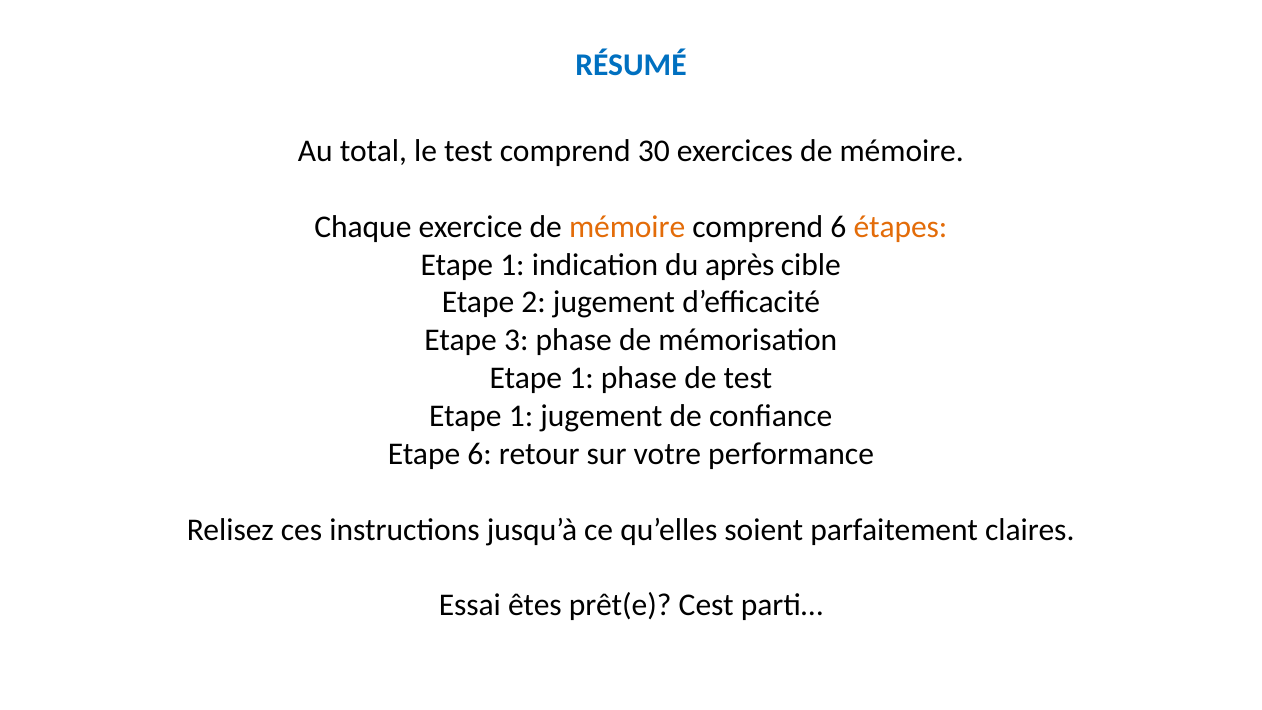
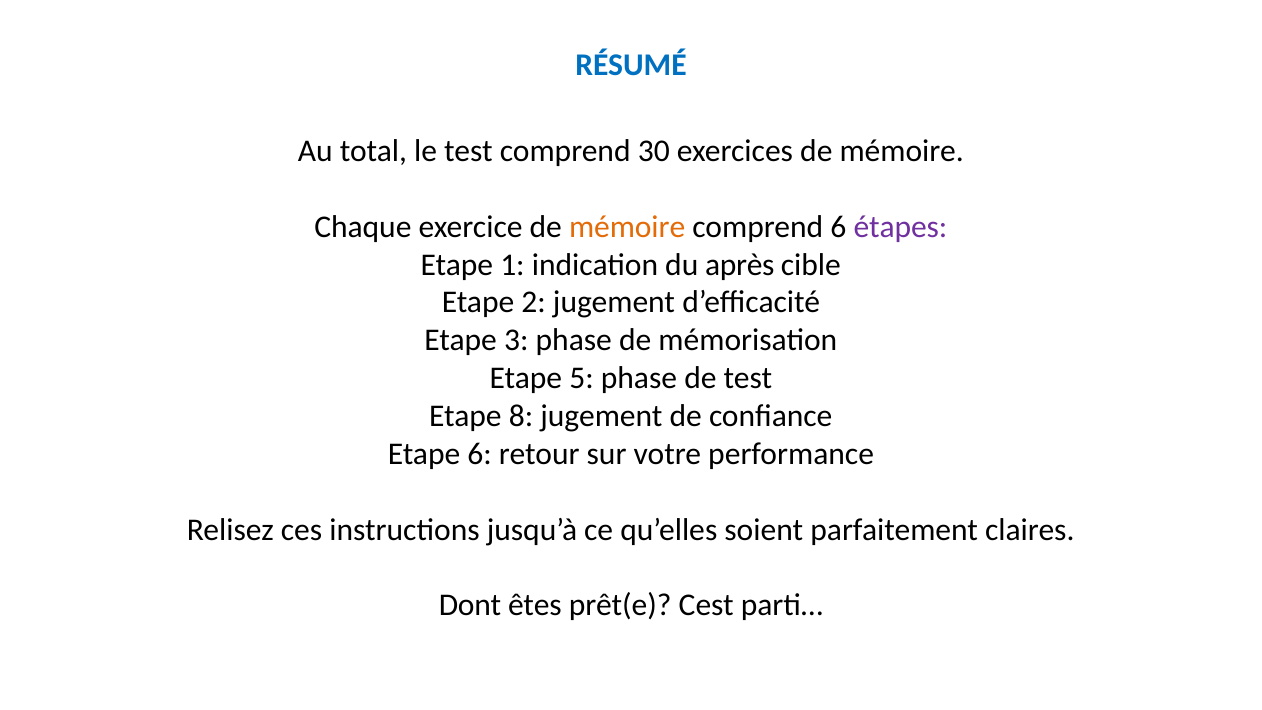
étapes colour: orange -> purple
1 at (582, 378): 1 -> 5
1 at (521, 416): 1 -> 8
Essai: Essai -> Dont
